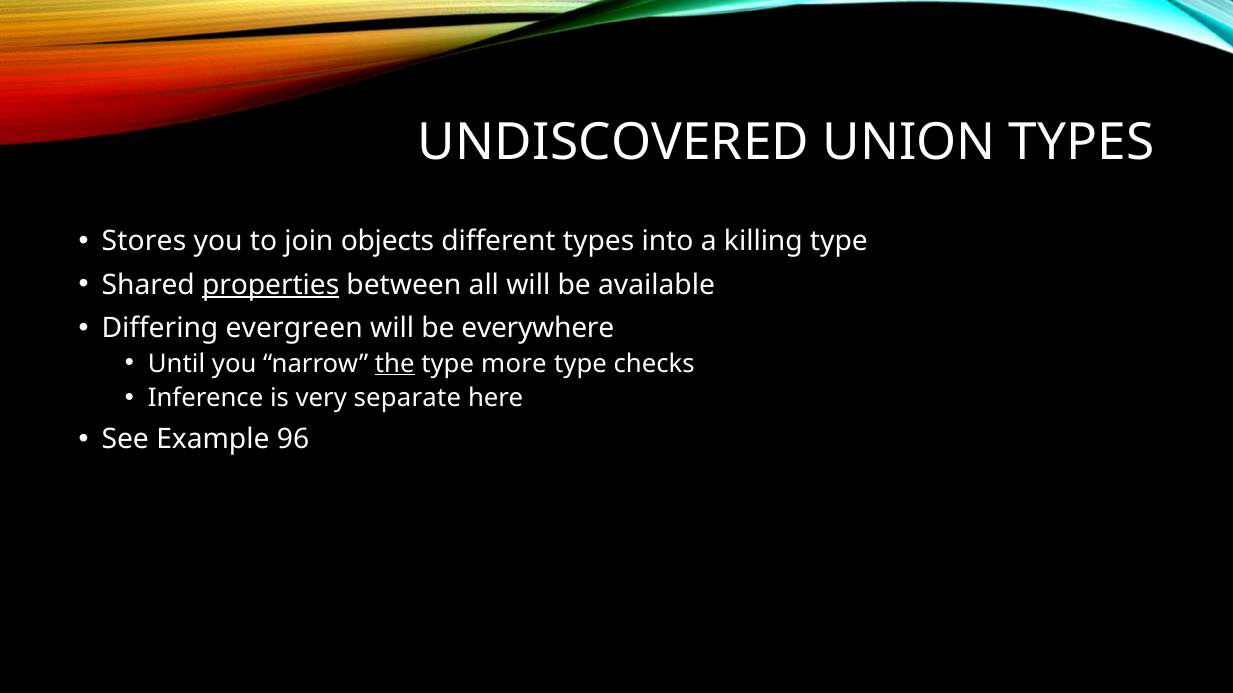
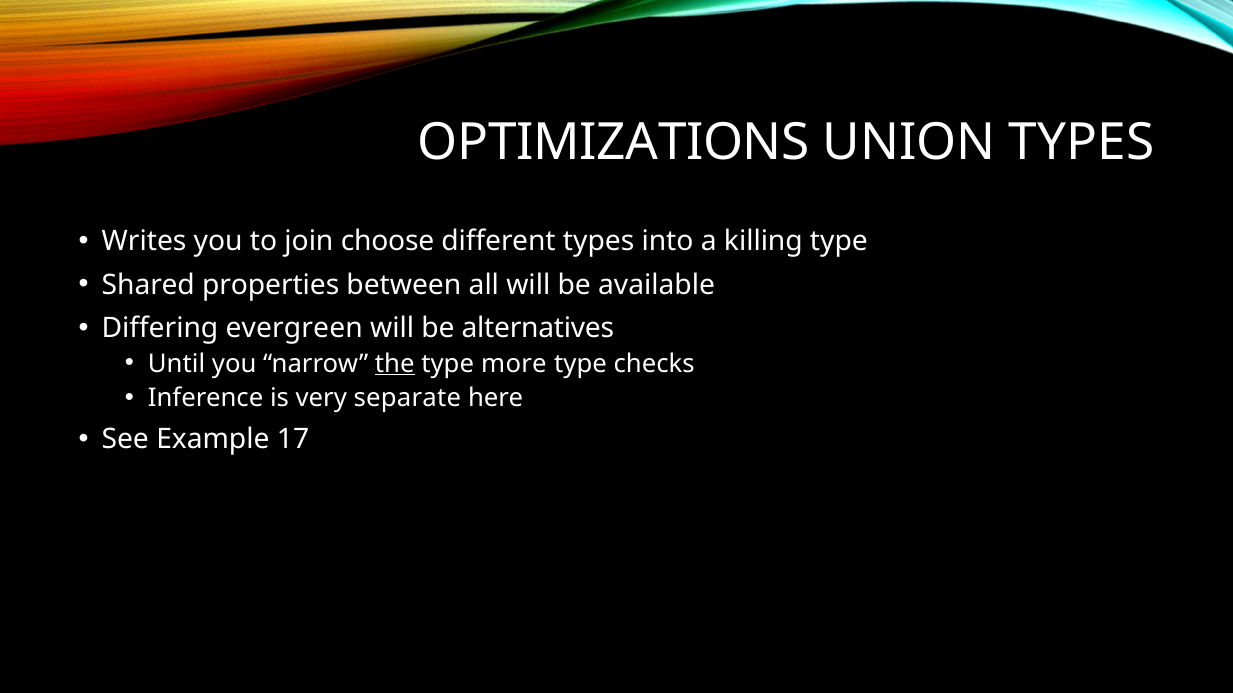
UNDISCOVERED: UNDISCOVERED -> OPTIMIZATIONS
Stores: Stores -> Writes
objects: objects -> choose
properties underline: present -> none
everywhere: everywhere -> alternatives
96: 96 -> 17
